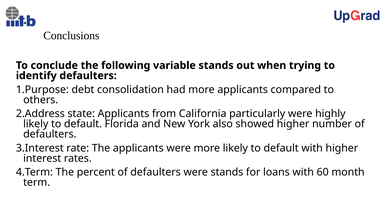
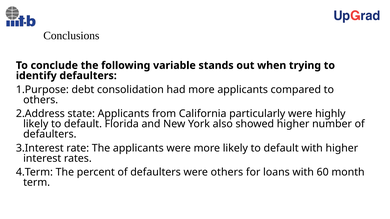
were stands: stands -> others
